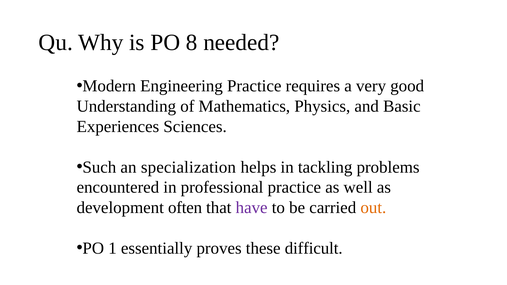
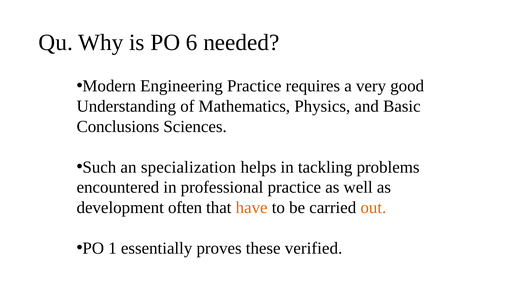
8: 8 -> 6
Experiences: Experiences -> Conclusions
have colour: purple -> orange
difficult: difficult -> verified
